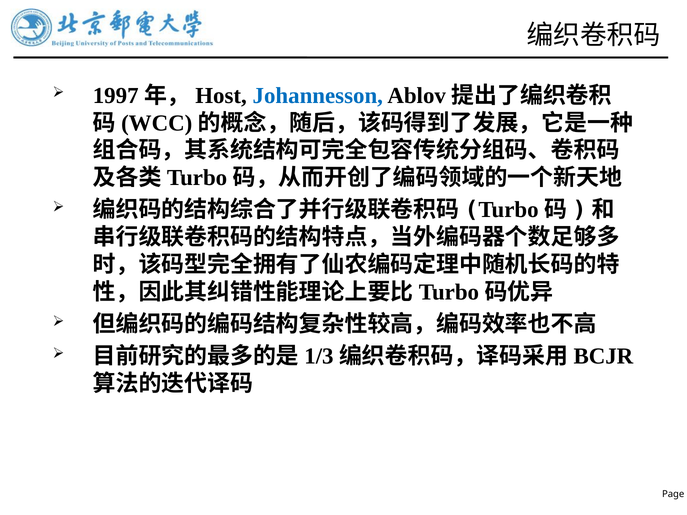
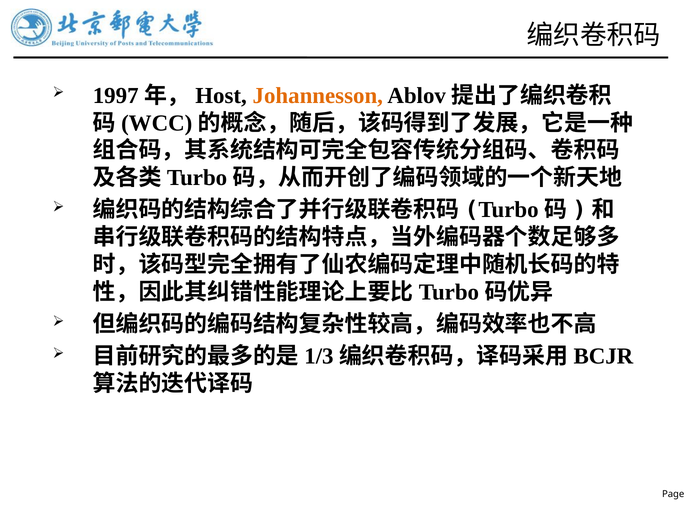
Johannesson colour: blue -> orange
